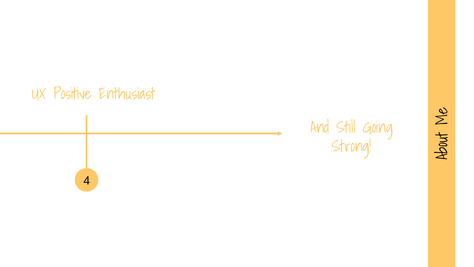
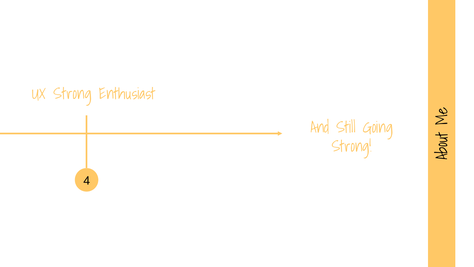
UX Positive: Positive -> Strong
